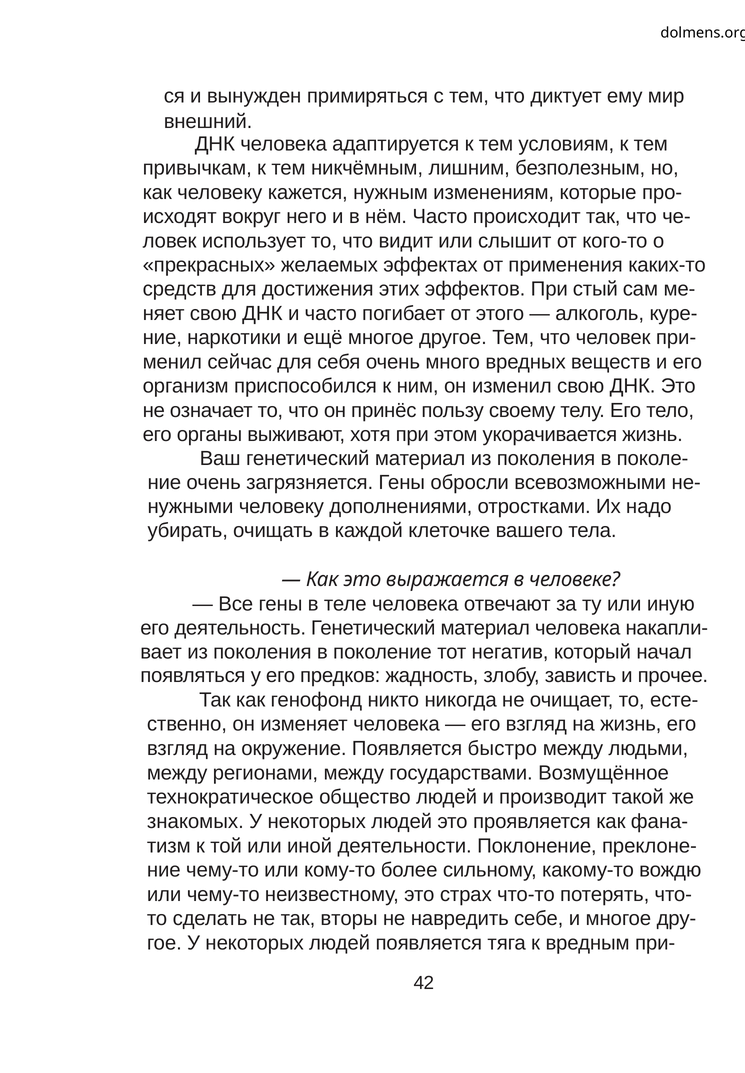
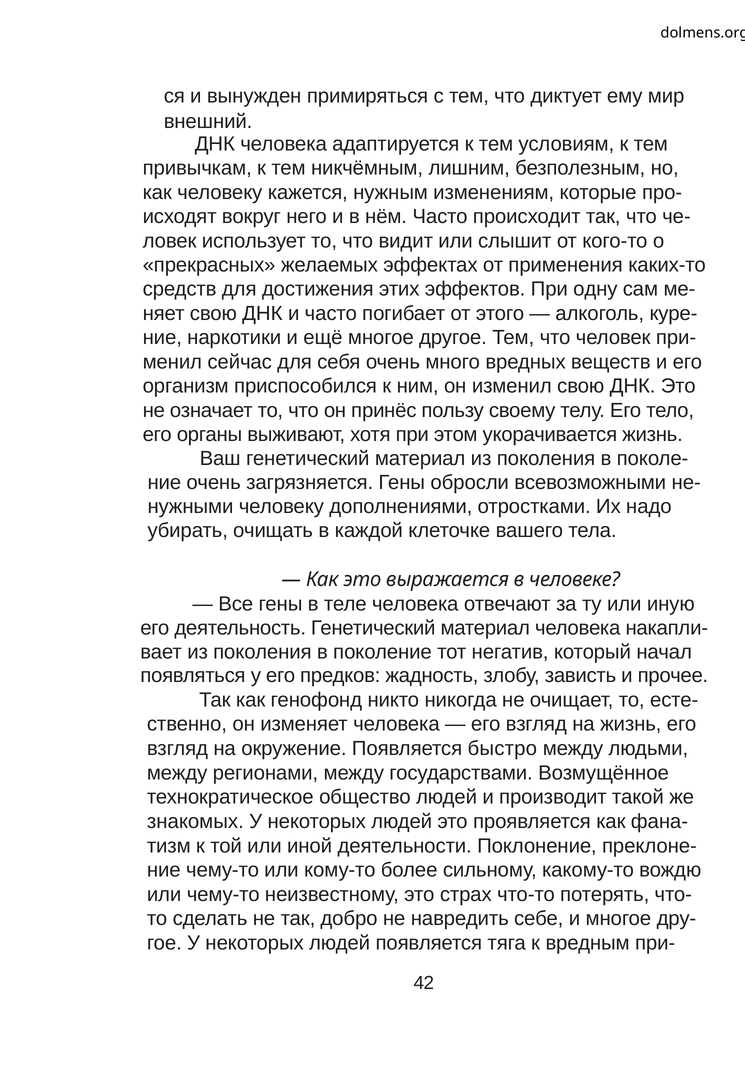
стый: стый -> одну
вторы: вторы -> добро
